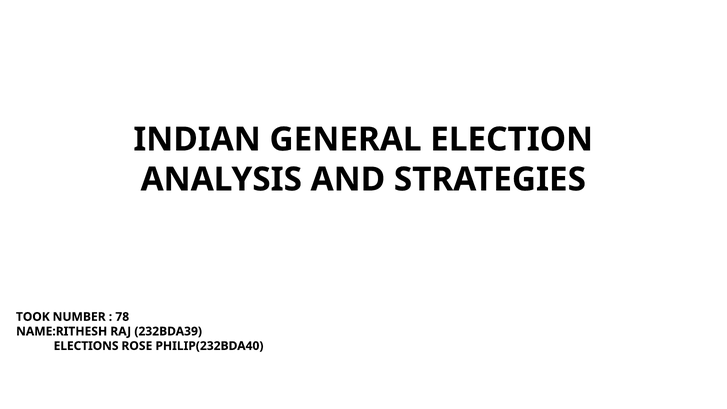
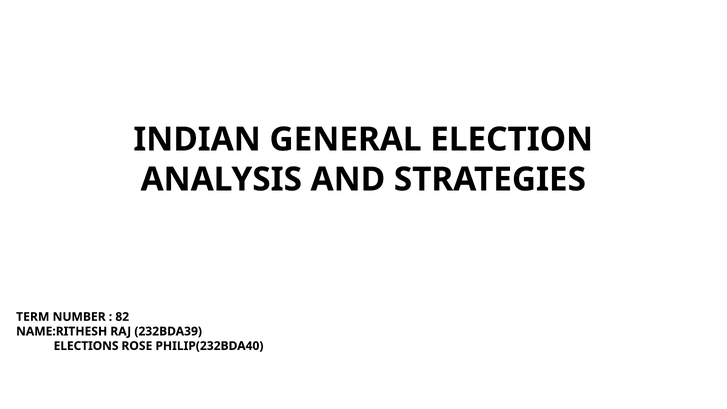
TOOK: TOOK -> TERM
78: 78 -> 82
